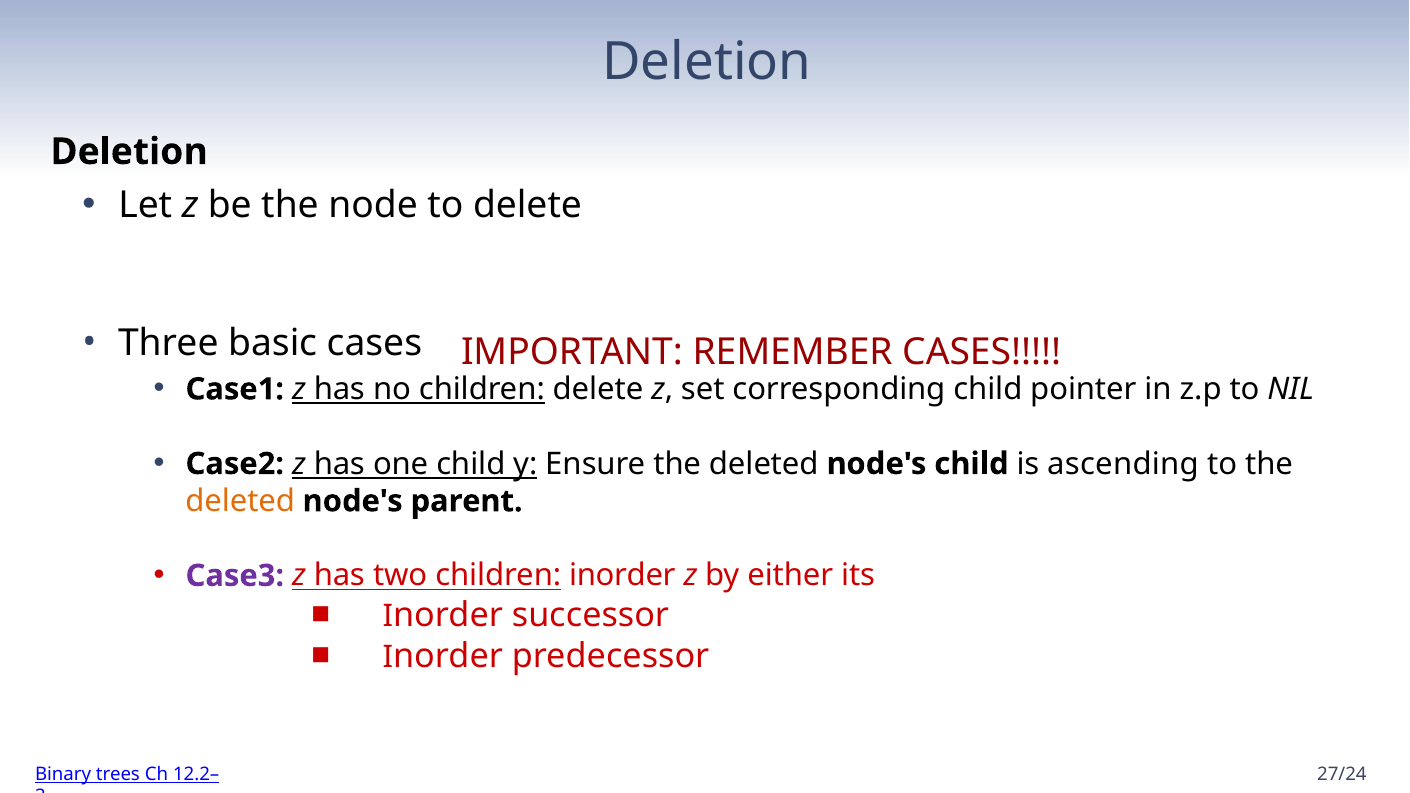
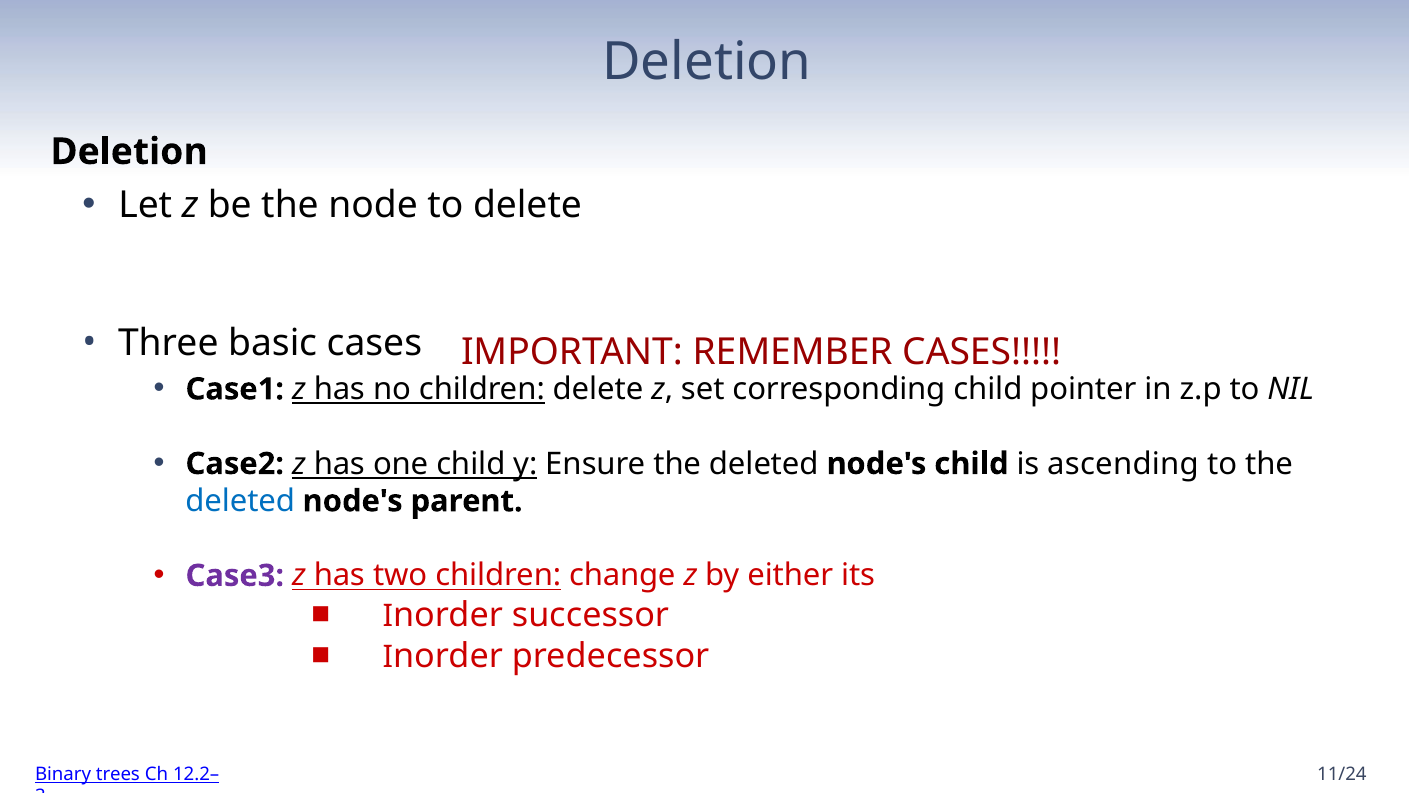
deleted at (240, 501) colour: orange -> blue
children inorder: inorder -> change
27/24: 27/24 -> 11/24
